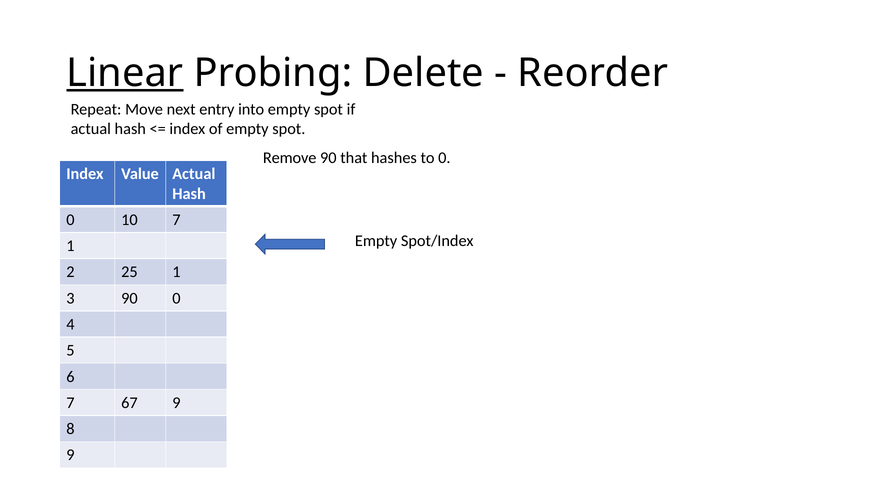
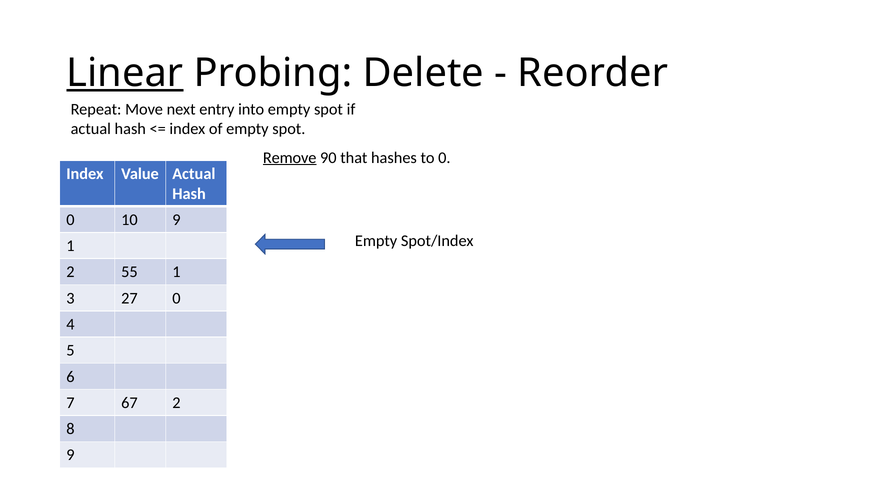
Remove underline: none -> present
10 7: 7 -> 9
25: 25 -> 55
3 90: 90 -> 27
67 9: 9 -> 2
